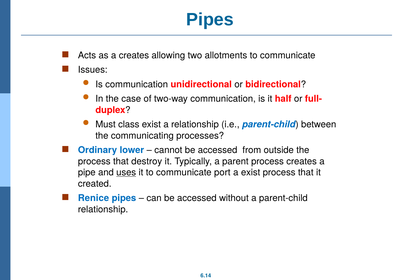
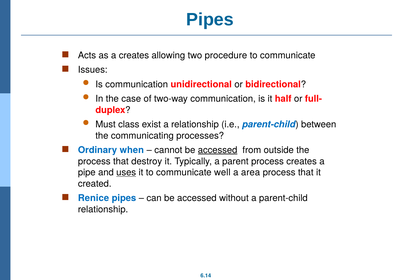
allotments: allotments -> procedure
lower: lower -> when
accessed at (218, 150) underline: none -> present
port: port -> well
a exist: exist -> area
